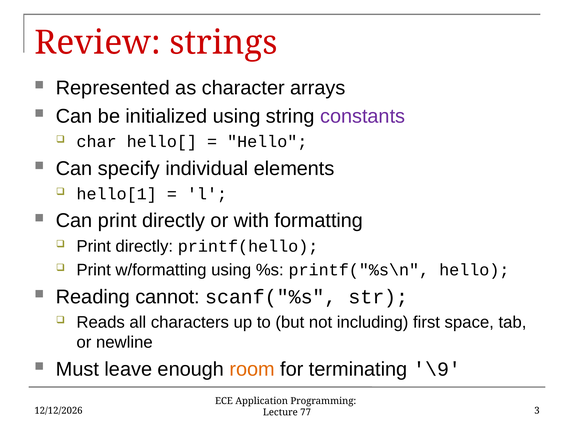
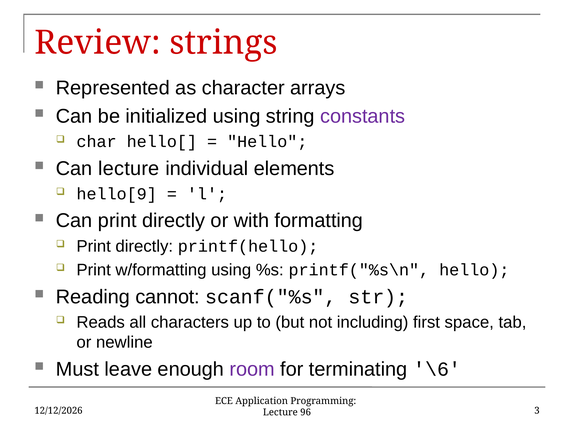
Can specify: specify -> lecture
hello[1: hello[1 -> hello[9
room colour: orange -> purple
\9: \9 -> \6
77: 77 -> 96
